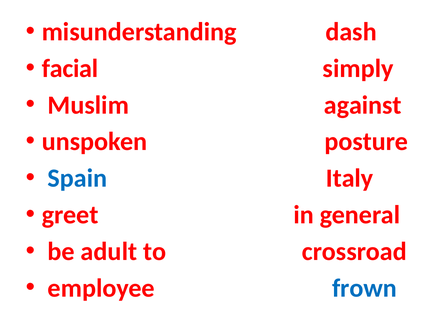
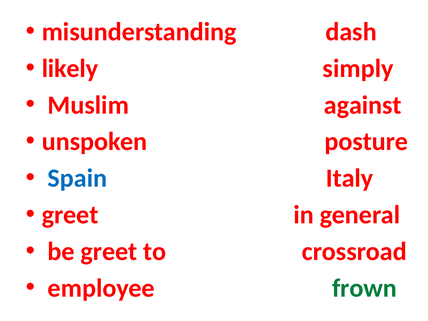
facial: facial -> likely
be adult: adult -> greet
frown colour: blue -> green
